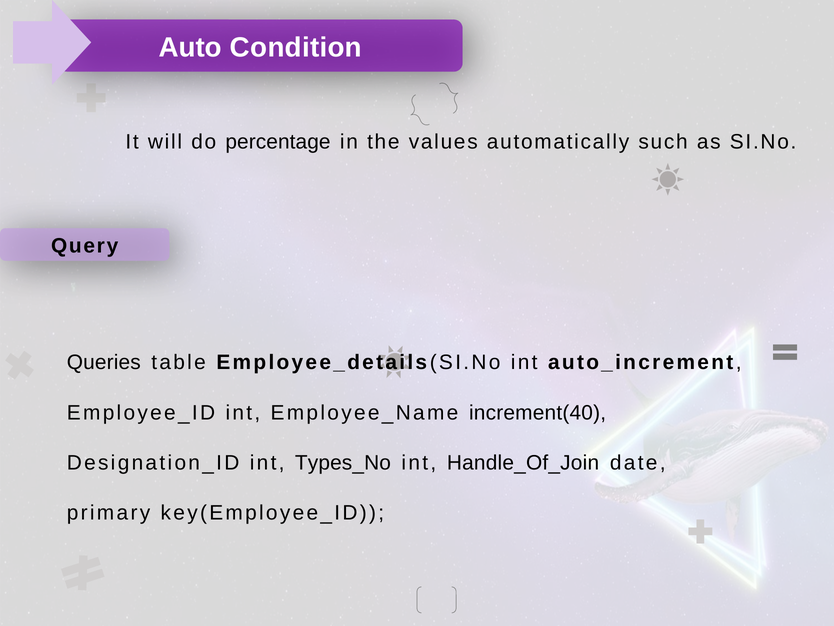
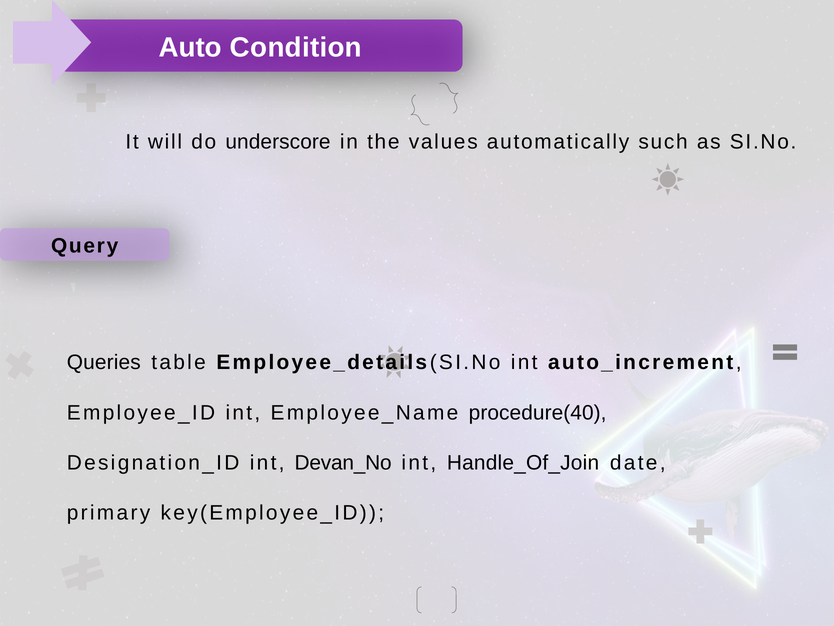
percentage: percentage -> underscore
increment(40: increment(40 -> procedure(40
Types_No: Types_No -> Devan_No
